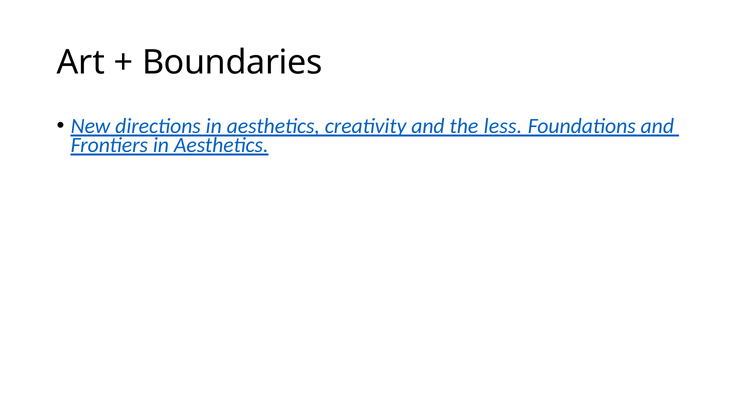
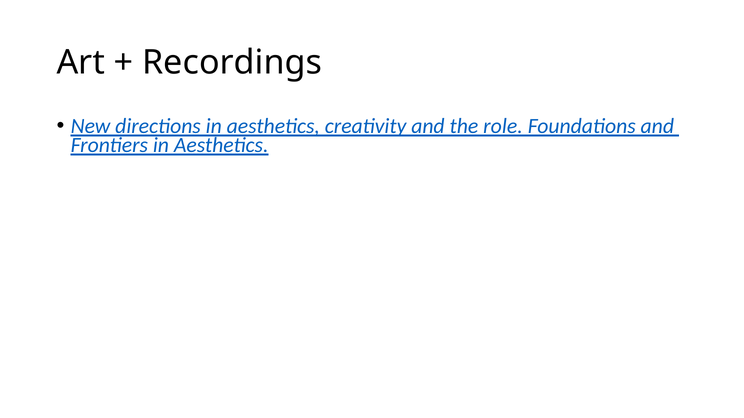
Boundaries: Boundaries -> Recordings
less: less -> role
